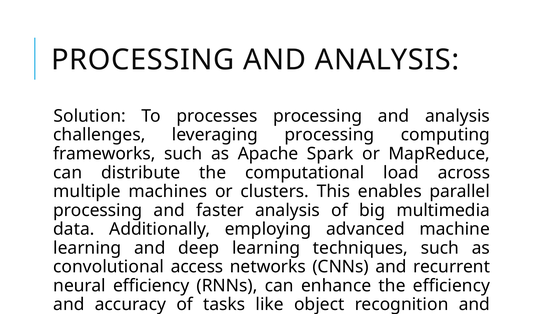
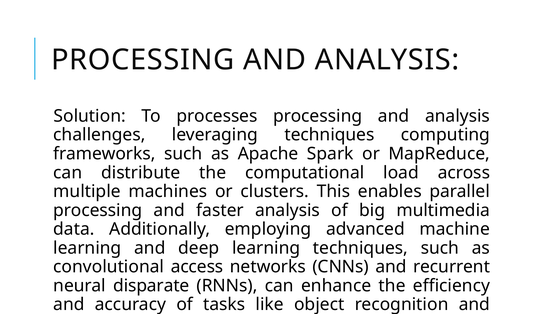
leveraging processing: processing -> techniques
neural efficiency: efficiency -> disparate
